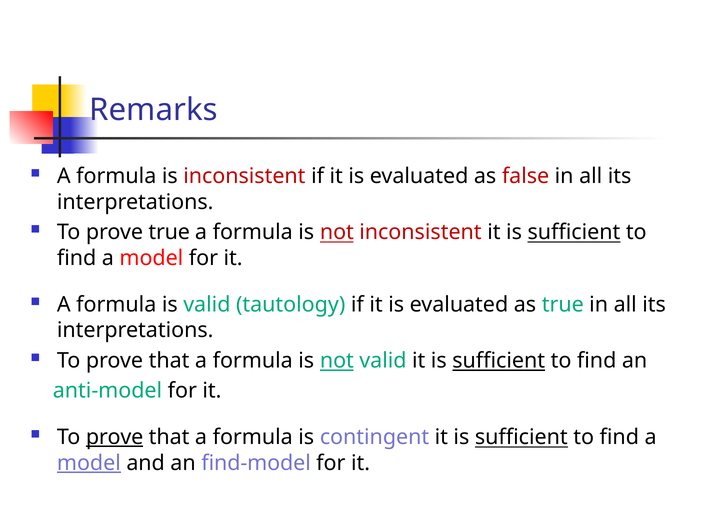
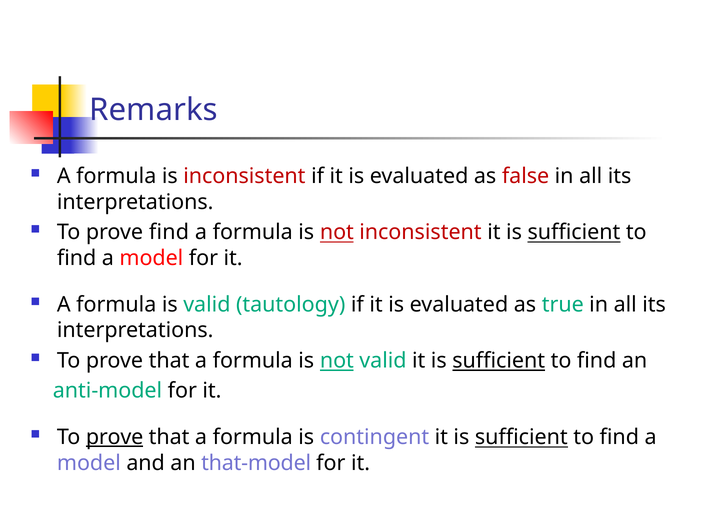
prove true: true -> find
model at (89, 463) underline: present -> none
find-model: find-model -> that-model
